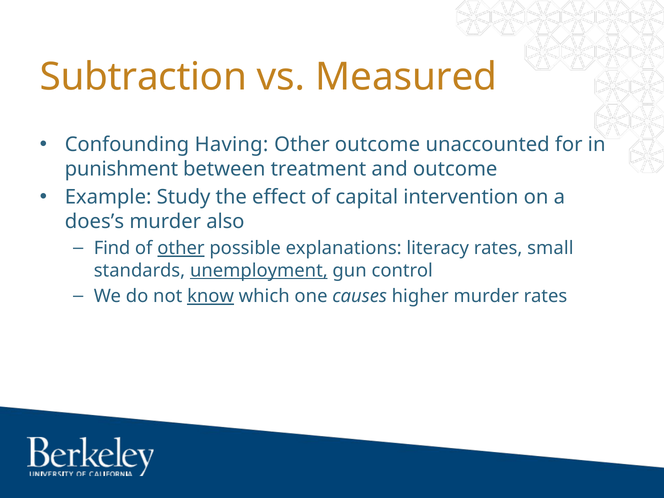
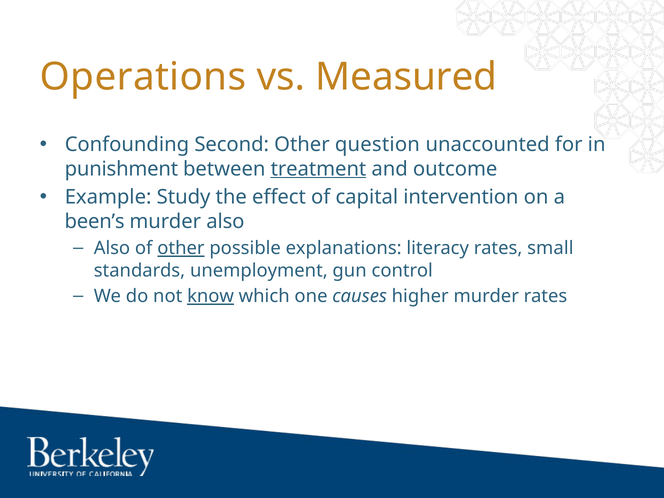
Subtraction: Subtraction -> Operations
Having: Having -> Second
Other outcome: outcome -> question
treatment underline: none -> present
does’s: does’s -> been’s
Find at (112, 248): Find -> Also
unemployment underline: present -> none
